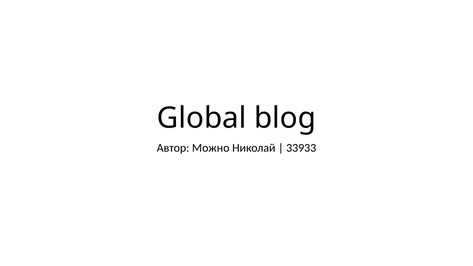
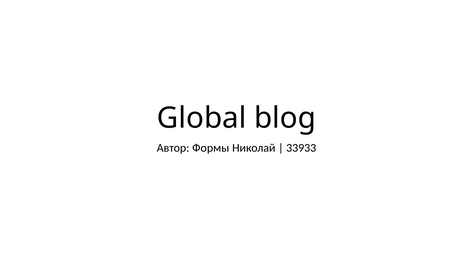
Можно: Можно -> Формы
